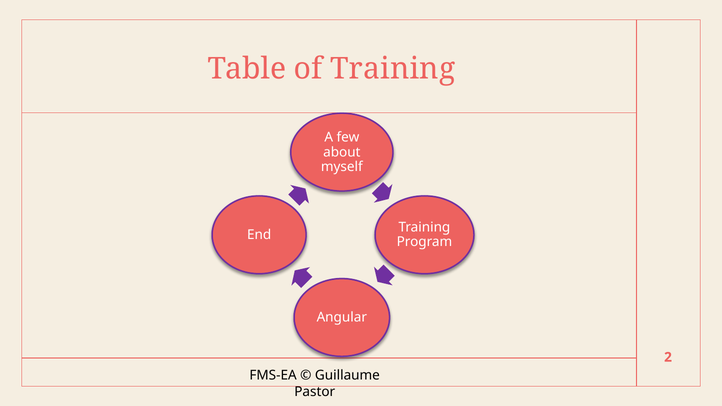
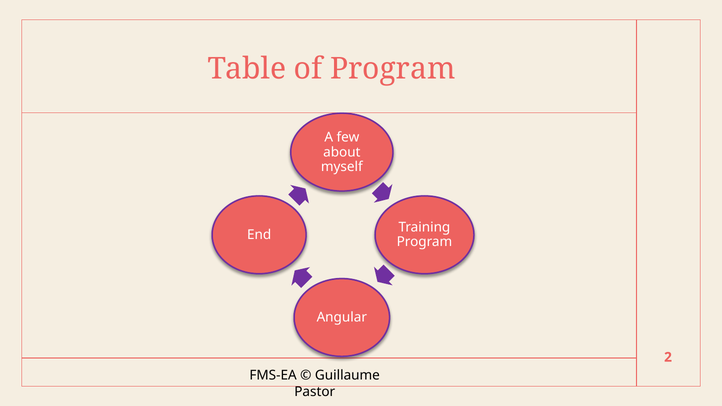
of Training: Training -> Program
